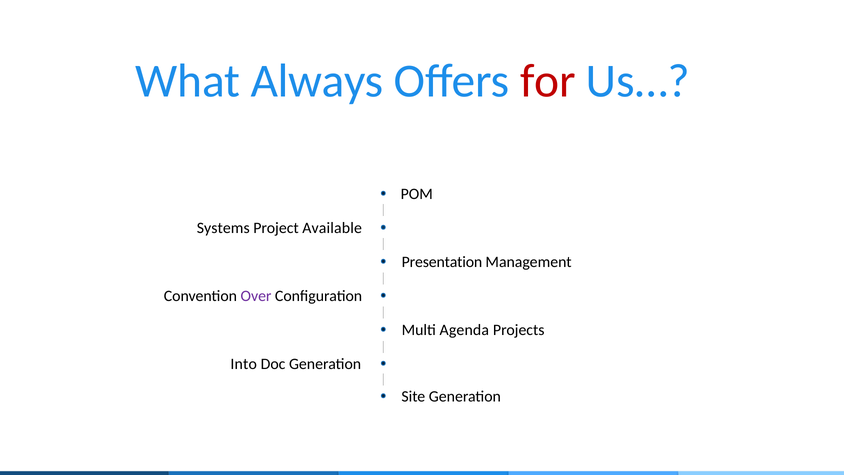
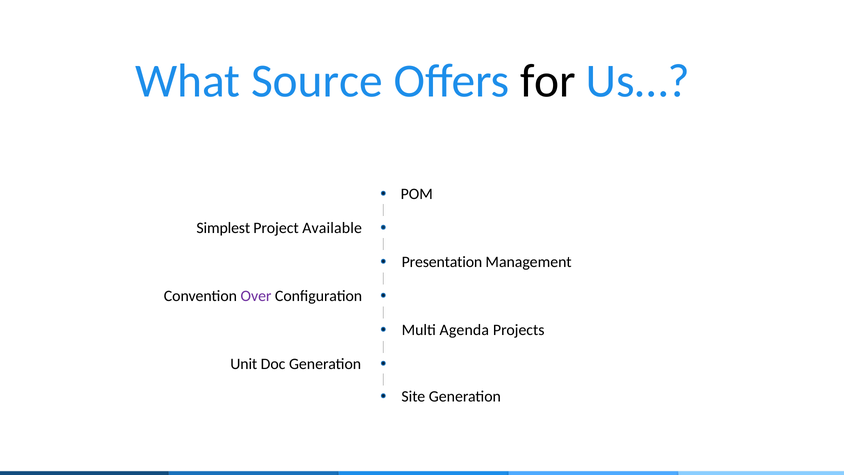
Always: Always -> Source
for colour: red -> black
Systems: Systems -> Simplest
Into: Into -> Unit
